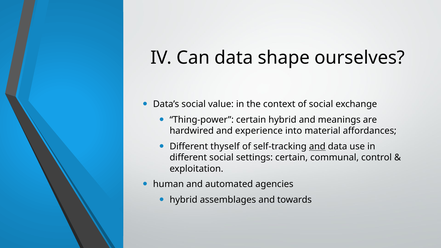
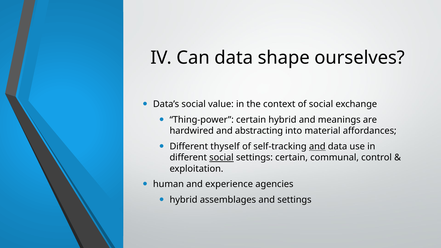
experience: experience -> abstracting
social at (221, 158) underline: none -> present
automated: automated -> experience
and towards: towards -> settings
